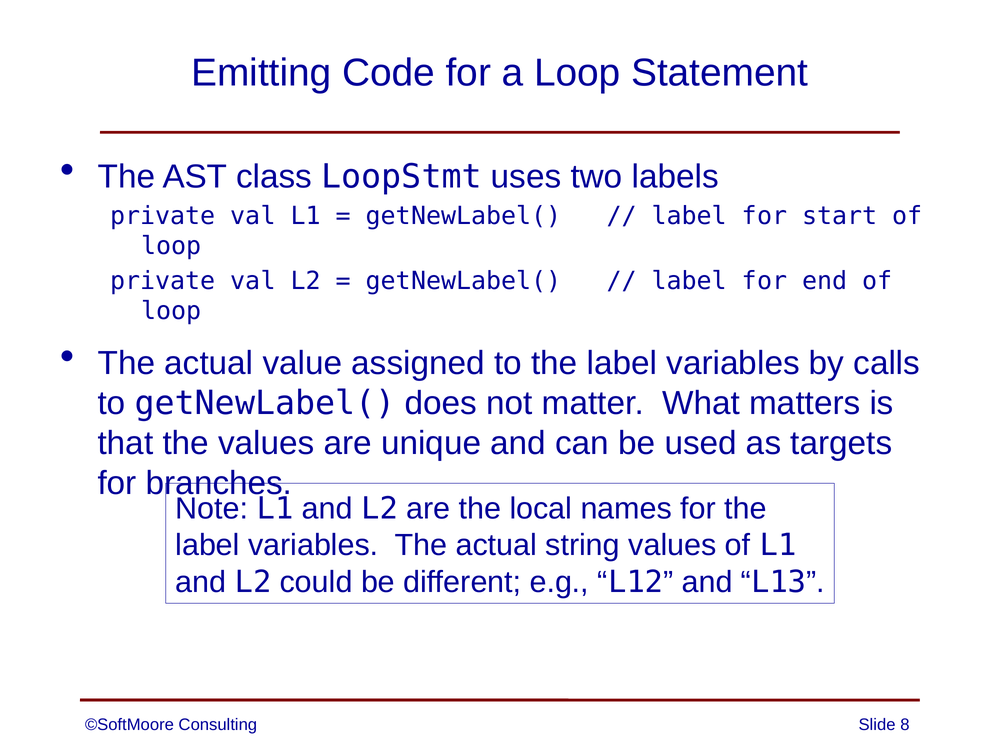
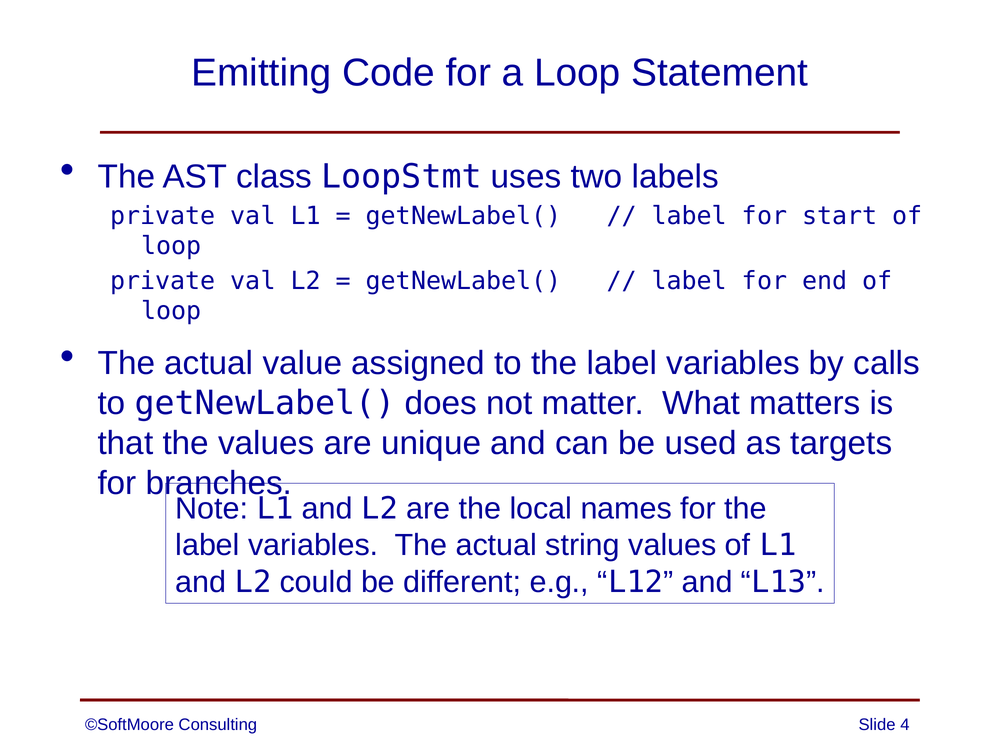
8: 8 -> 4
